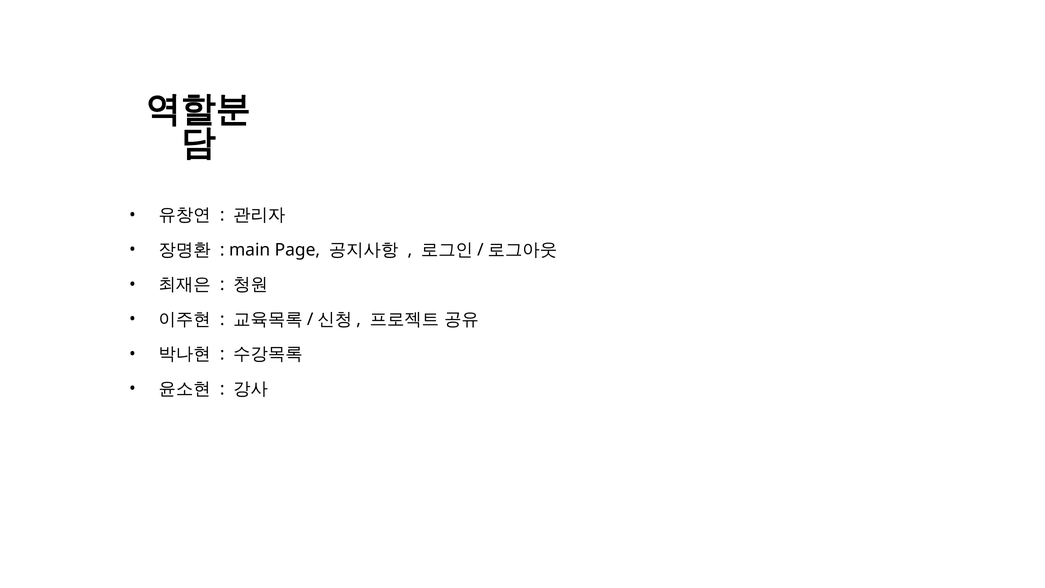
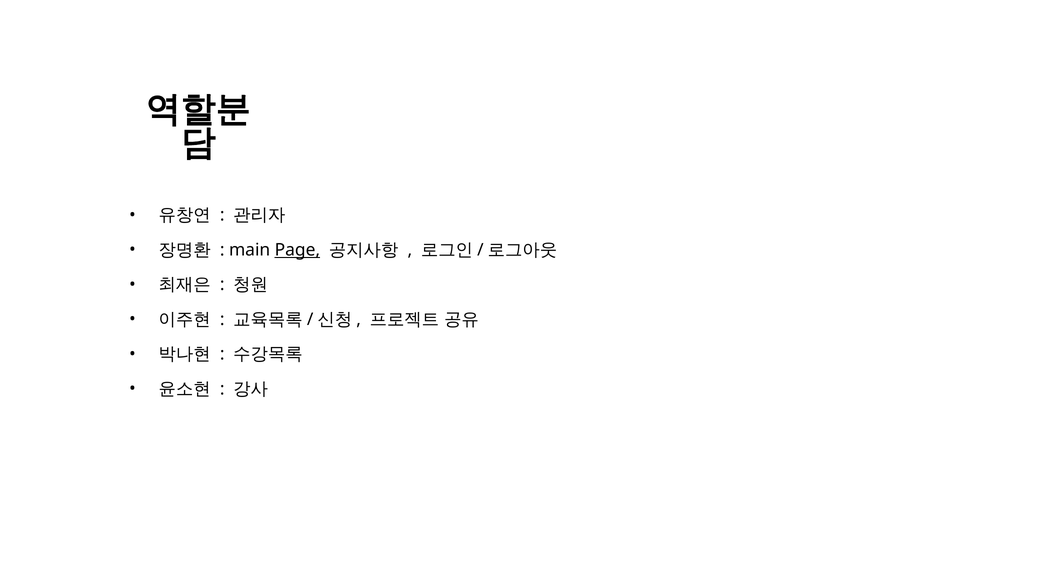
Page underline: none -> present
